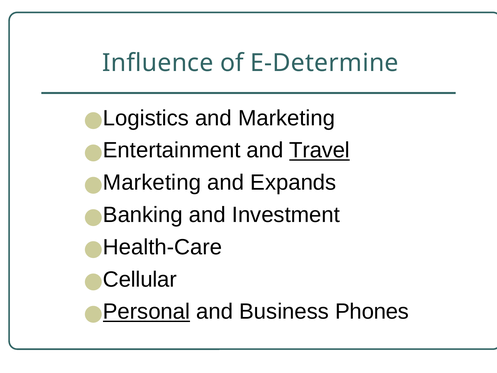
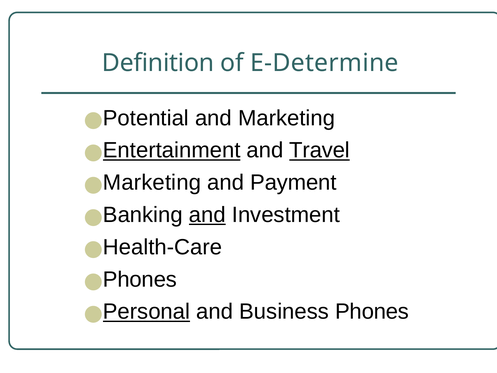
Influence: Influence -> Definition
Logistics: Logistics -> Potential
Entertainment underline: none -> present
Expands: Expands -> Payment
and at (207, 215) underline: none -> present
Cellular at (140, 279): Cellular -> Phones
